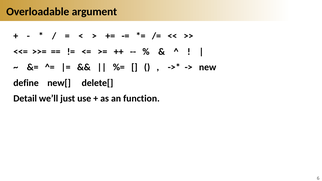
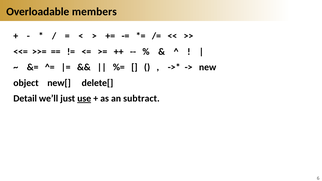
argument: argument -> members
define: define -> object
use underline: none -> present
function: function -> subtract
